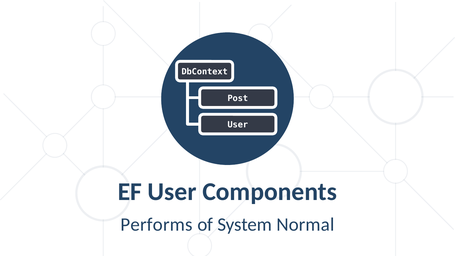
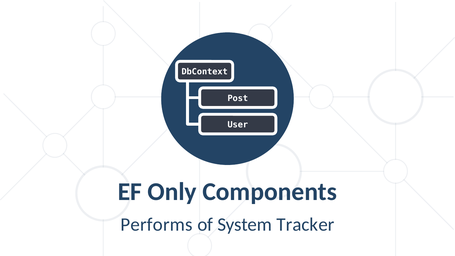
EF User: User -> Only
Normal: Normal -> Tracker
